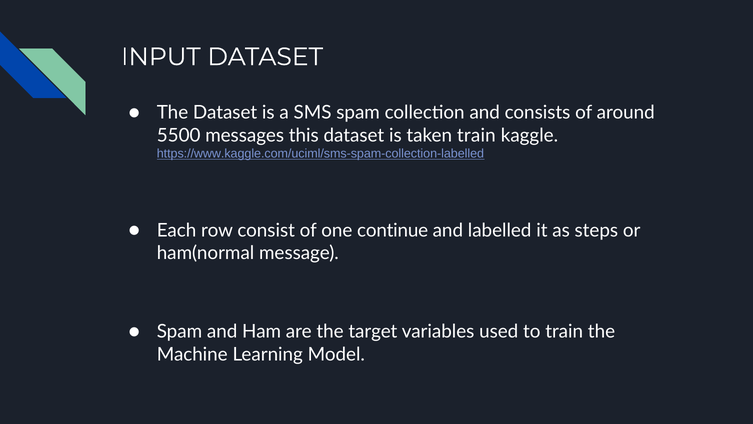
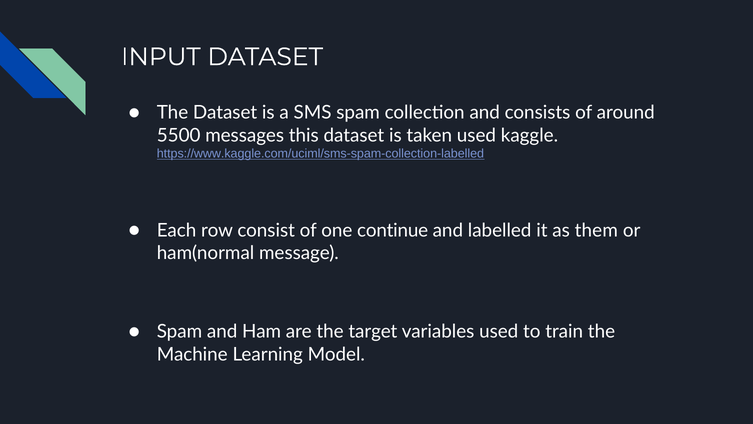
taken train: train -> used
steps: steps -> them
